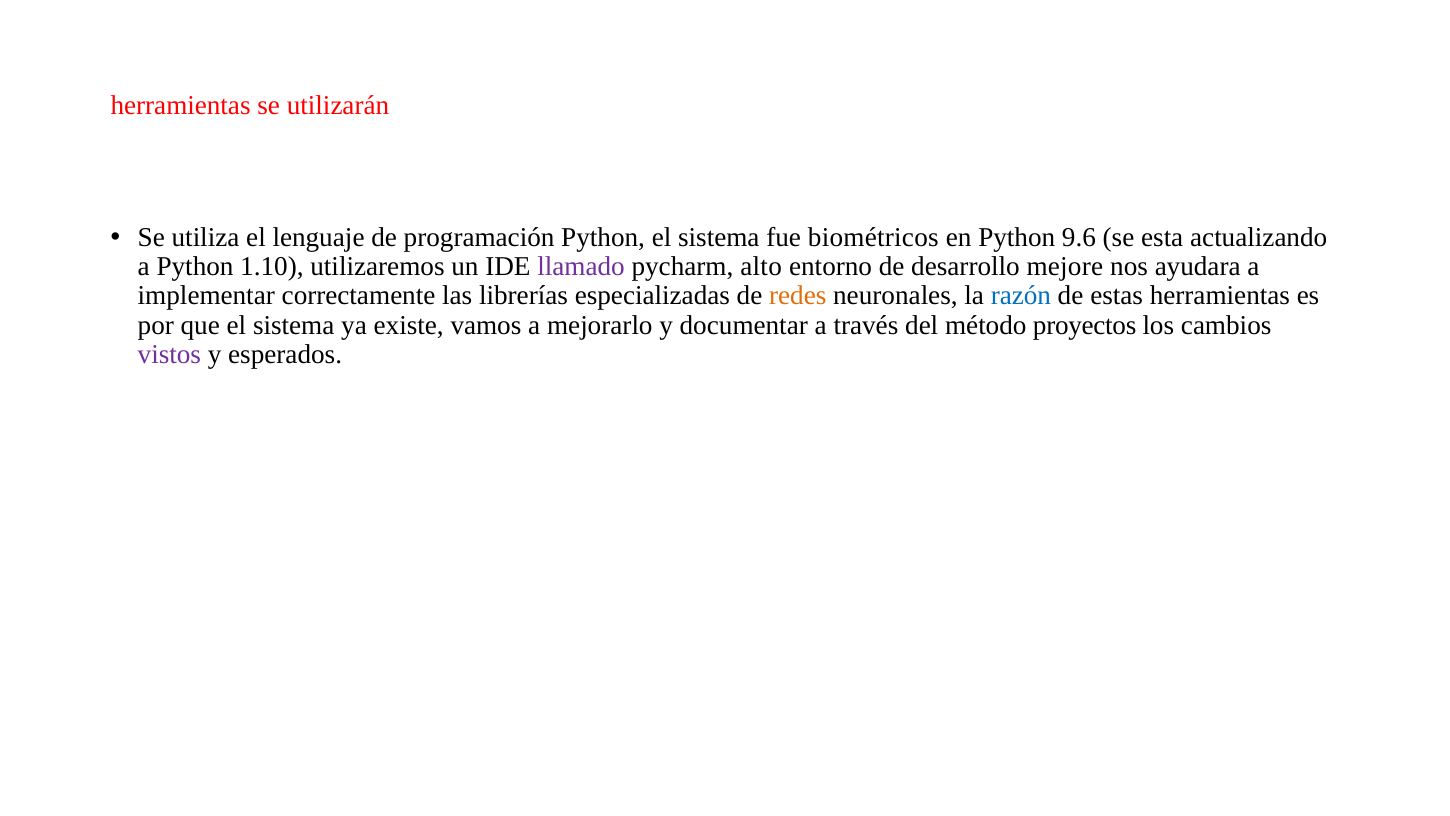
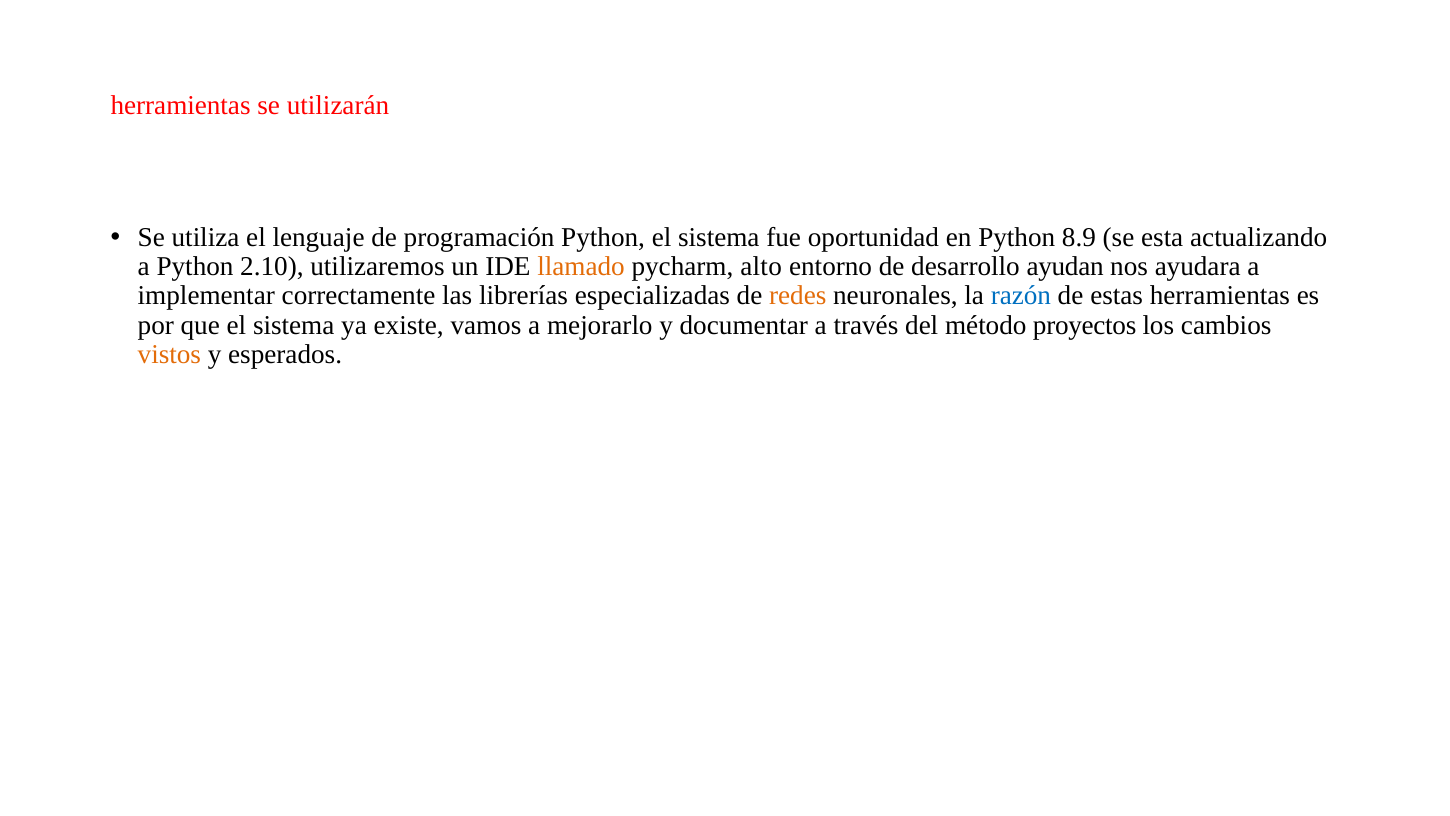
biométricos: biométricos -> oportunidad
9.6: 9.6 -> 8.9
1.10: 1.10 -> 2.10
llamado colour: purple -> orange
mejore: mejore -> ayudan
vistos colour: purple -> orange
